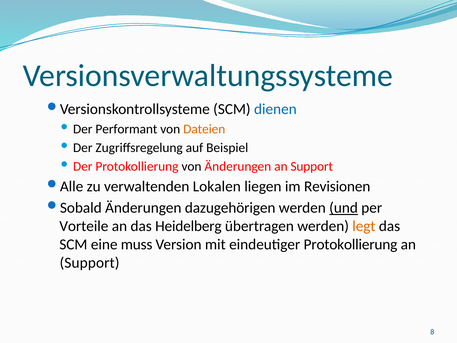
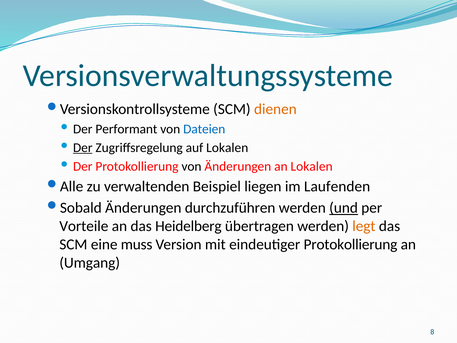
dienen colour: blue -> orange
Dateien colour: orange -> blue
Der at (83, 148) underline: none -> present
auf Beispiel: Beispiel -> Lokalen
Änderungen an Support: Support -> Lokalen
Lokalen: Lokalen -> Beispiel
Revisionen: Revisionen -> Laufenden
dazugehörigen: dazugehörigen -> durchzuführen
Support at (90, 263): Support -> Umgang
